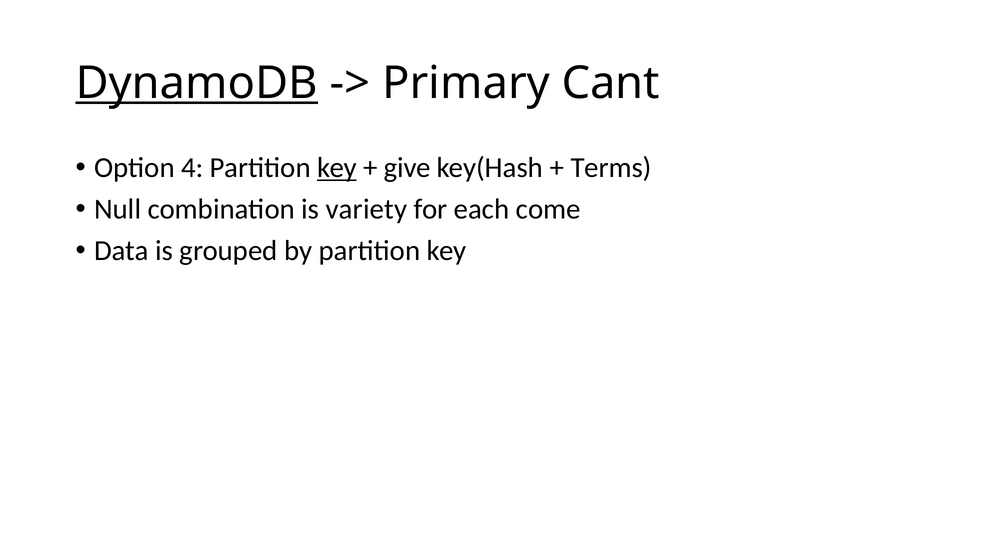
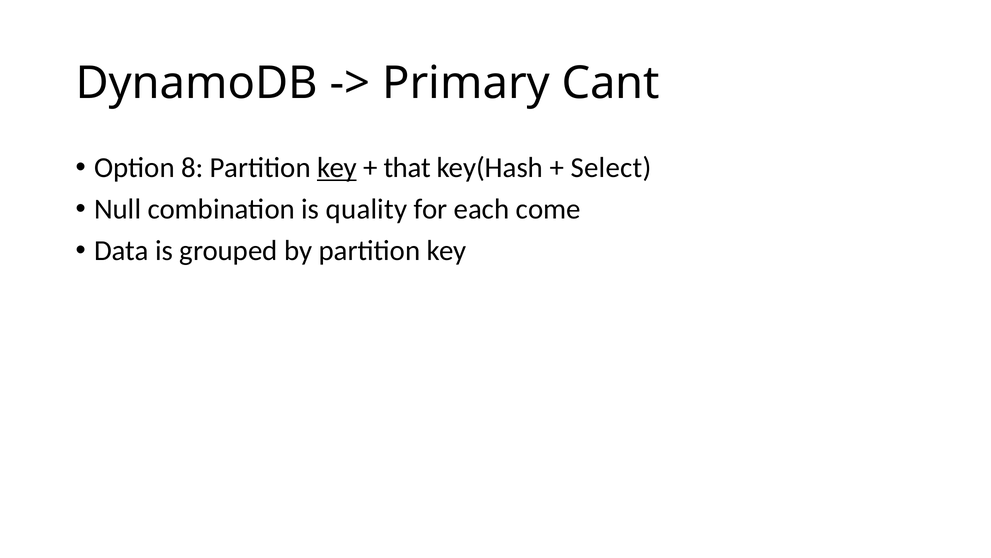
DynamoDB underline: present -> none
4: 4 -> 8
give: give -> that
Terms: Terms -> Select
variety: variety -> quality
